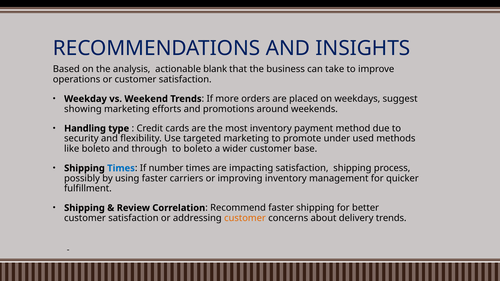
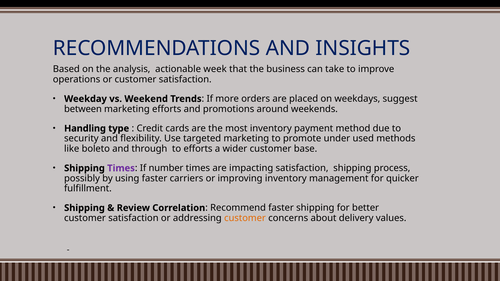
blank: blank -> week
showing: showing -> between
to boleto: boleto -> efforts
Times at (121, 168) colour: blue -> purple
delivery trends: trends -> values
